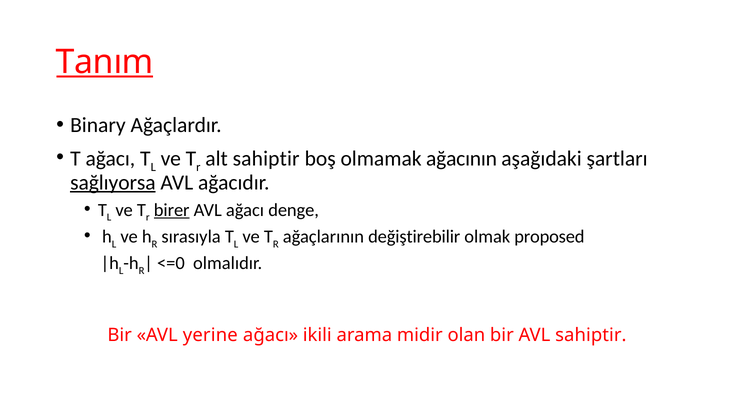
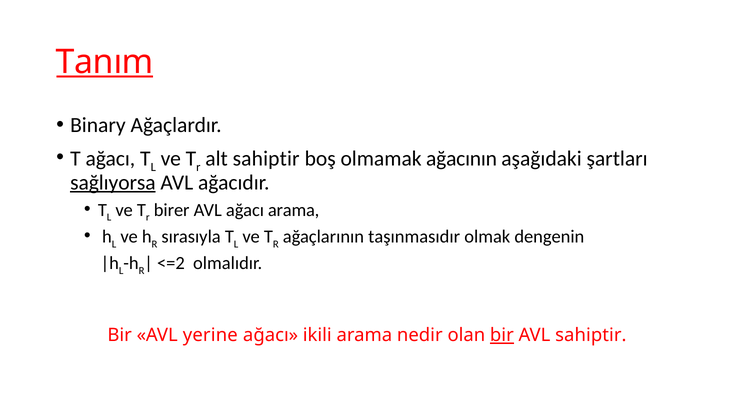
birer underline: present -> none
ağacı denge: denge -> arama
değiştirebilir: değiştirebilir -> taşınmasıdır
proposed: proposed -> dengenin
<=0: <=0 -> <=2
midir: midir -> nedir
bir at (502, 335) underline: none -> present
